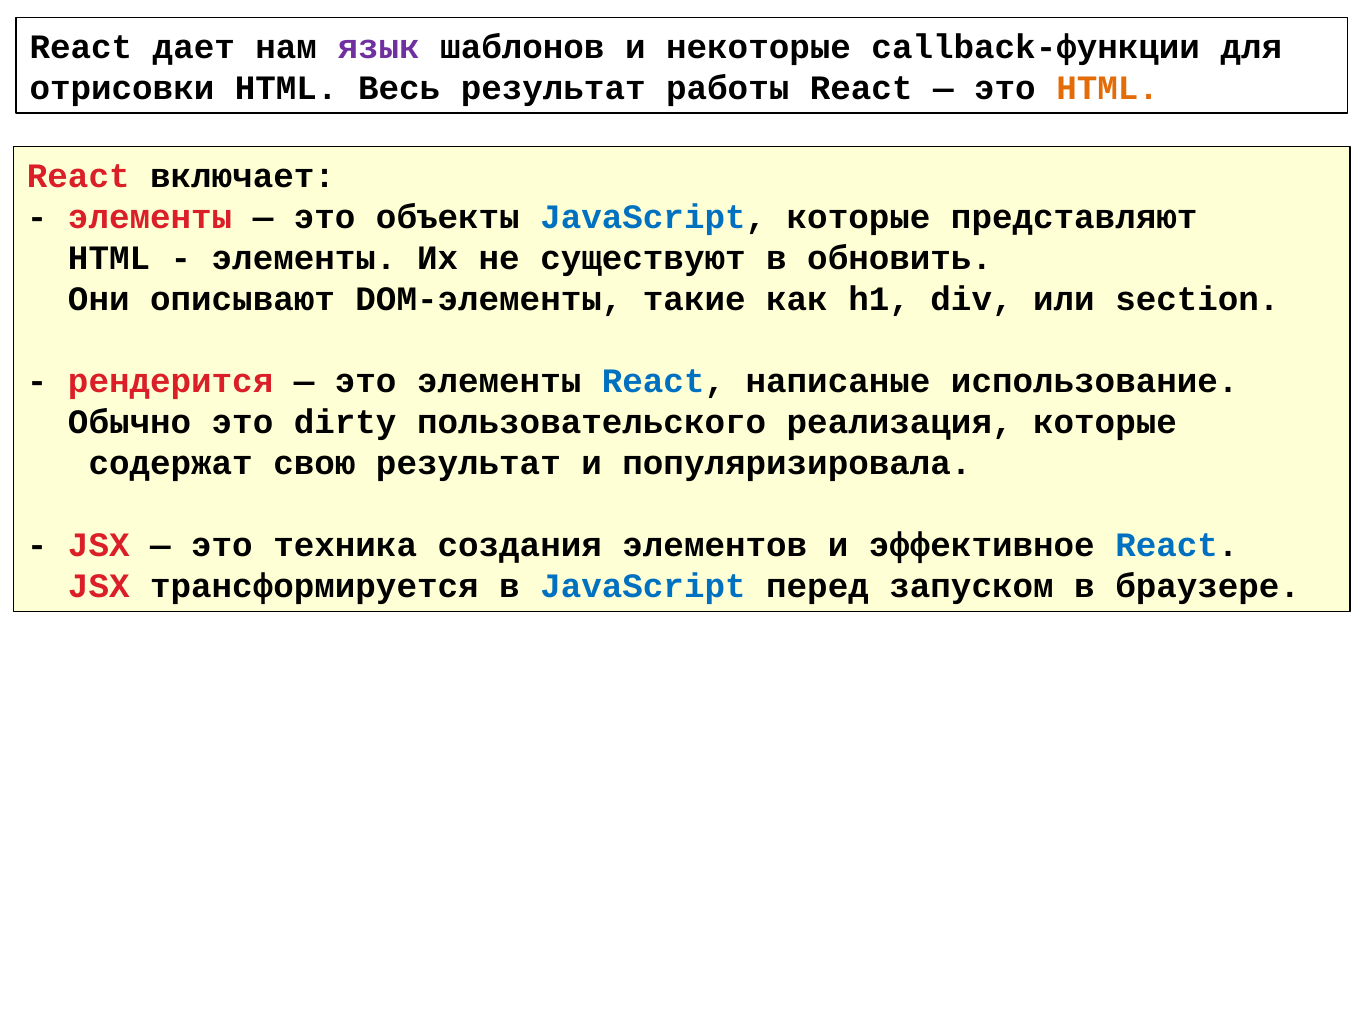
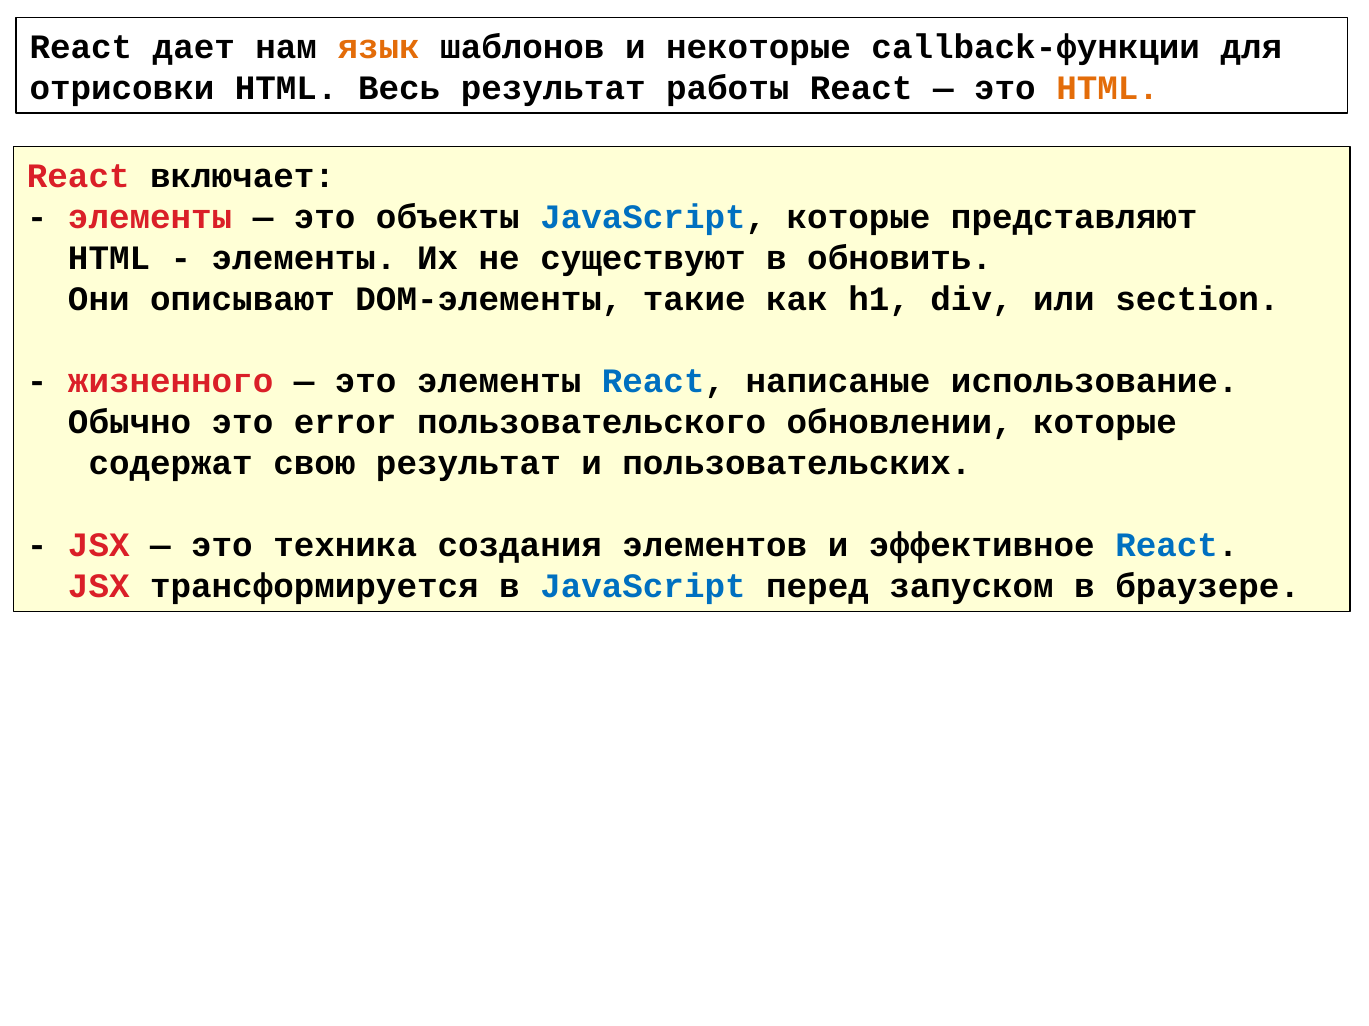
язык colour: purple -> orange
рендерится: рендерится -> жизненного
dirty: dirty -> error
реализация: реализация -> обновлении
популяризировала: популяризировала -> пользовательских
